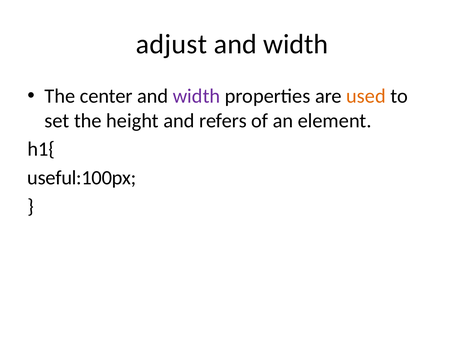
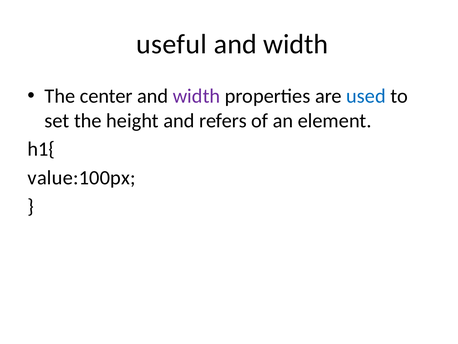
adjust: adjust -> useful
used colour: orange -> blue
useful:100px: useful:100px -> value:100px
